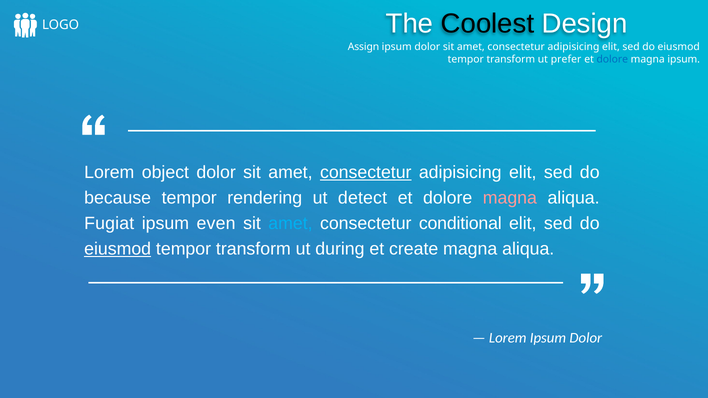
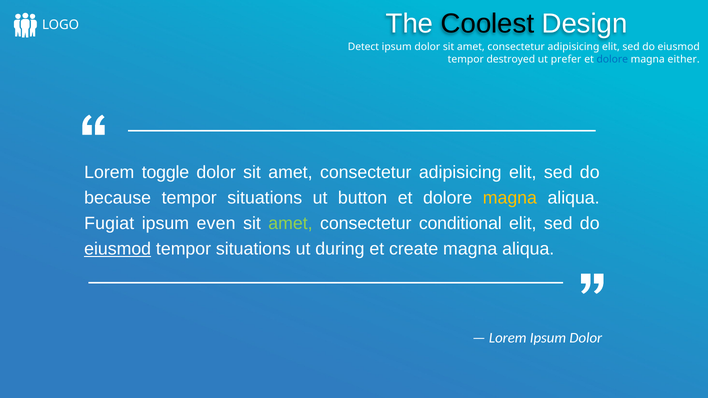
Assign: Assign -> Detect
transform at (511, 59): transform -> destroyed
magna ipsum: ipsum -> either
object: object -> toggle
consectetur at (366, 173) underline: present -> none
rendering at (265, 198): rendering -> situations
detect: detect -> button
magna at (510, 198) colour: pink -> yellow
amet at (290, 224) colour: light blue -> light green
transform at (253, 249): transform -> situations
